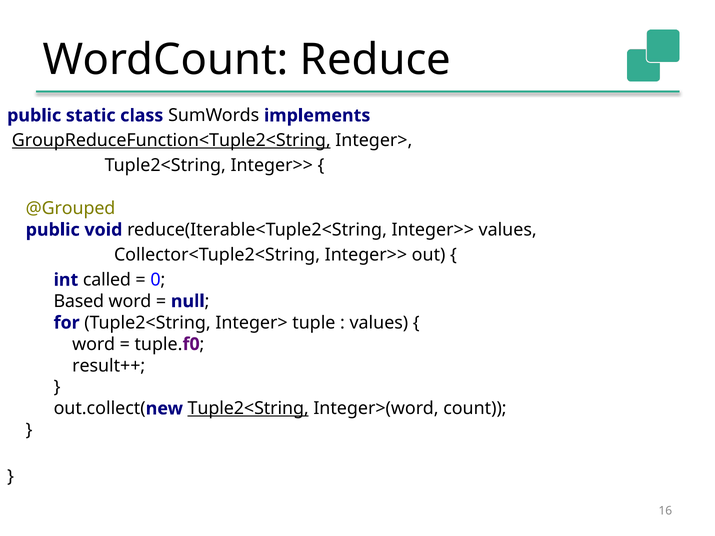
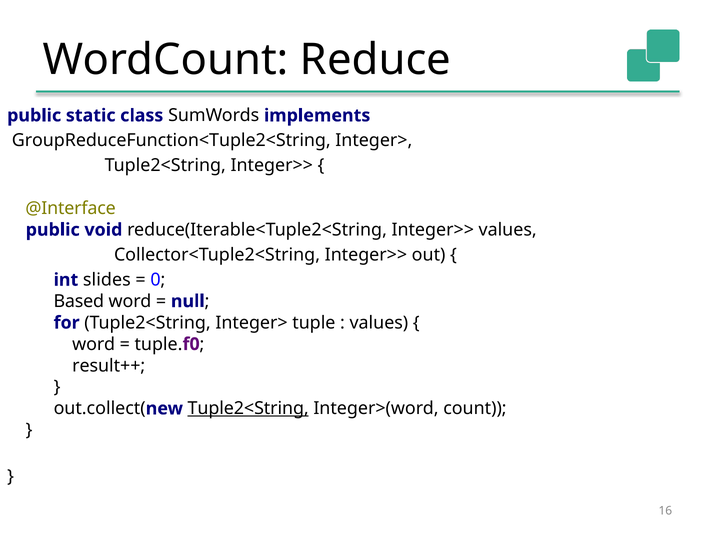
GroupReduceFunction<Tuple2<String underline: present -> none
@Grouped: @Grouped -> @Interface
called: called -> slides
